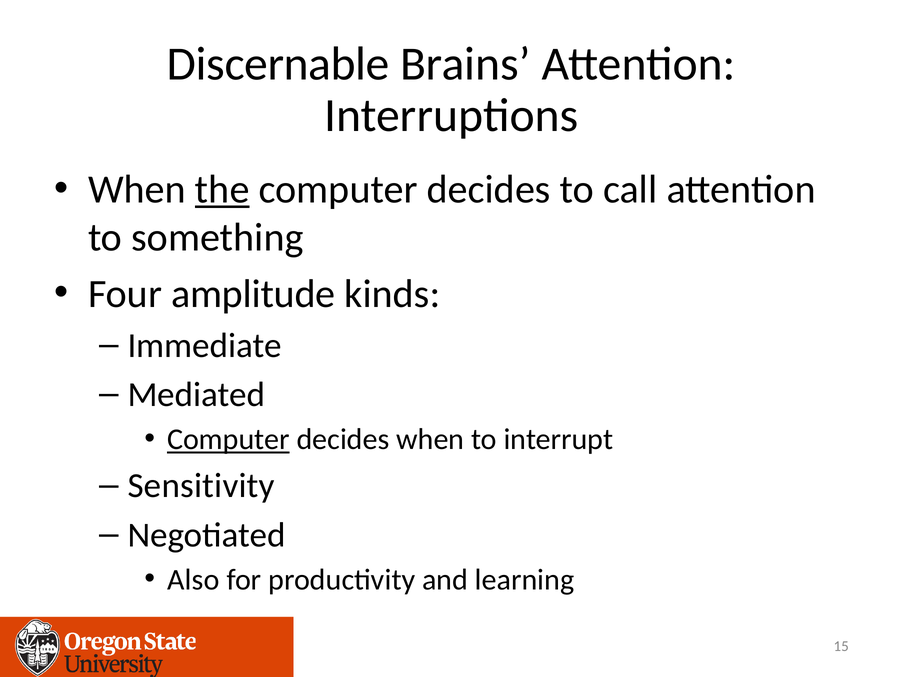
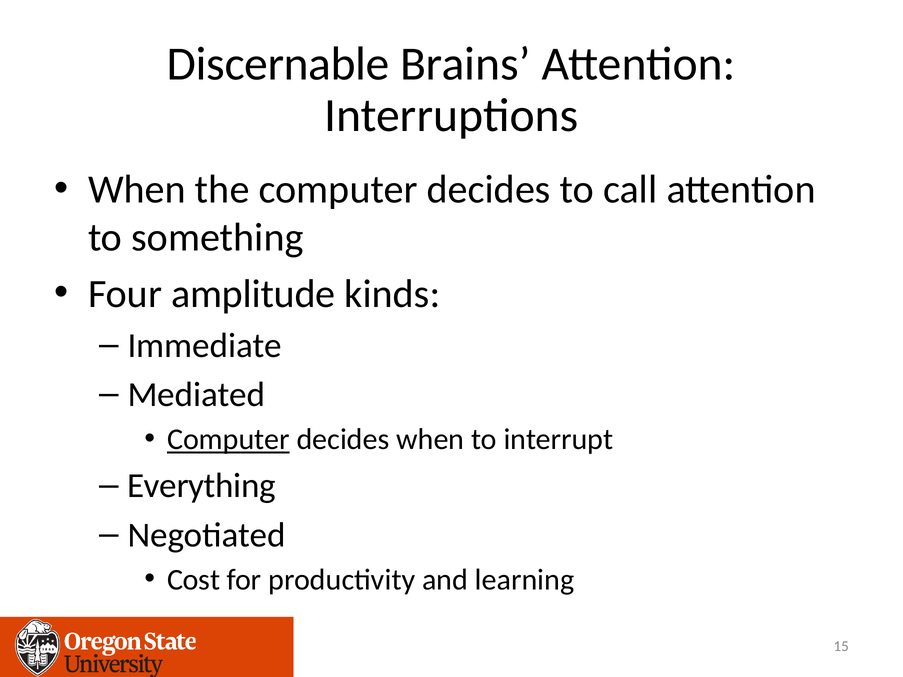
the underline: present -> none
Sensitivity: Sensitivity -> Everything
Also: Also -> Cost
